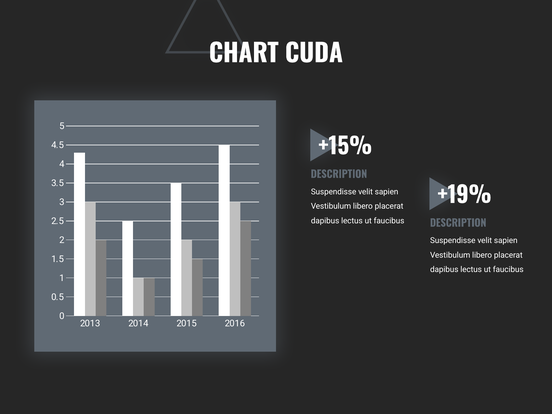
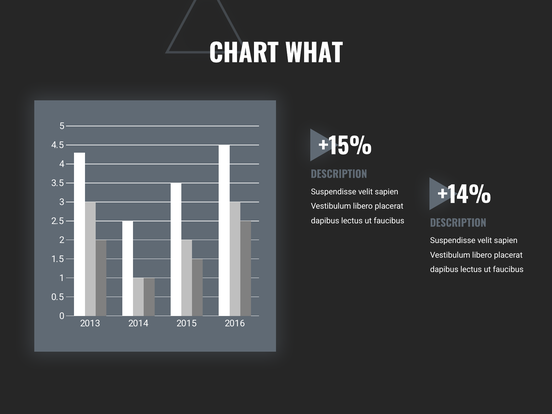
CUDA: CUDA -> WHAT
+19%: +19% -> +14%
